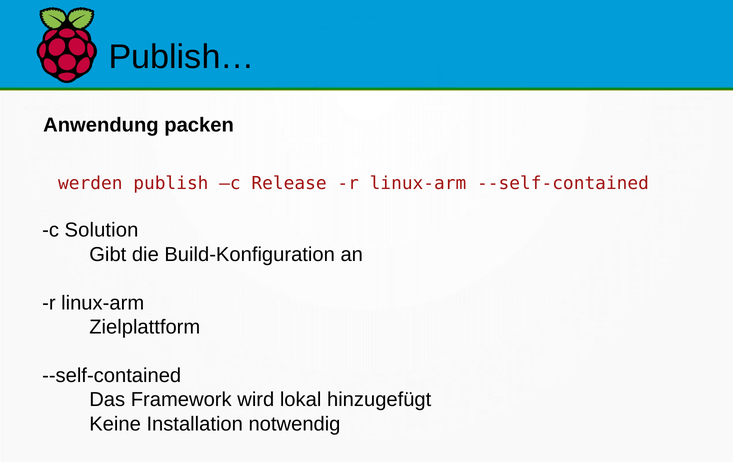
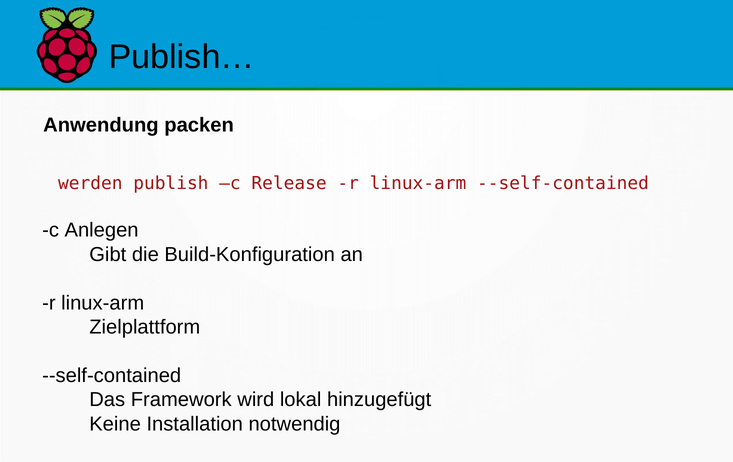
Solution: Solution -> Anlegen
